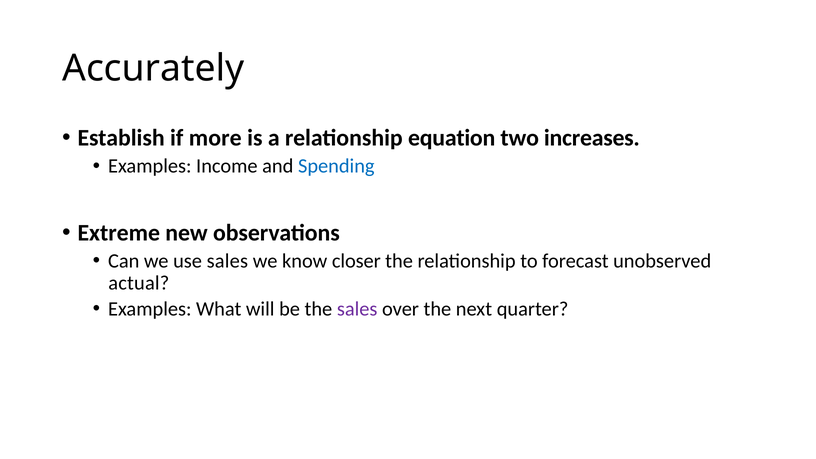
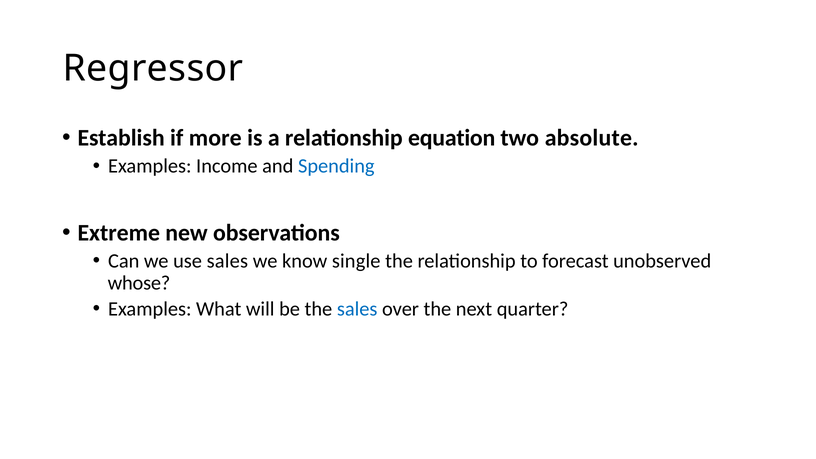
Accurately: Accurately -> Regressor
increases: increases -> absolute
closer: closer -> single
actual: actual -> whose
sales at (357, 309) colour: purple -> blue
